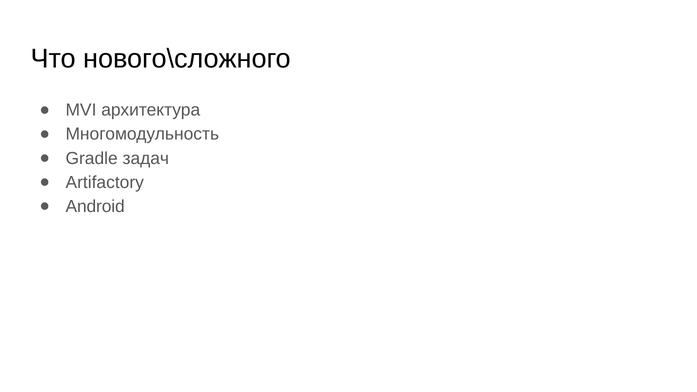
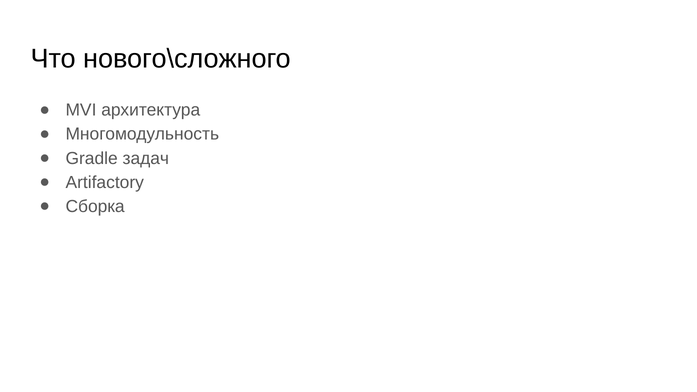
Android: Android -> Сборка
